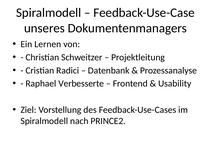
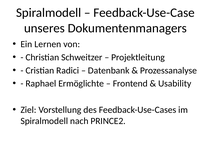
Verbesserte: Verbesserte -> Ermöglichte
